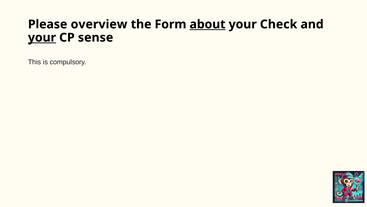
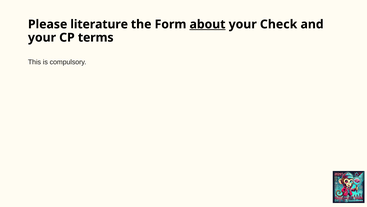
overview: overview -> literature
your at (42, 37) underline: present -> none
sense: sense -> terms
